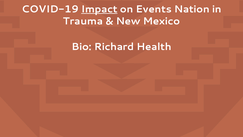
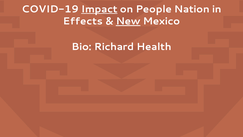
Events: Events -> People
Trauma: Trauma -> Effects
New underline: none -> present
